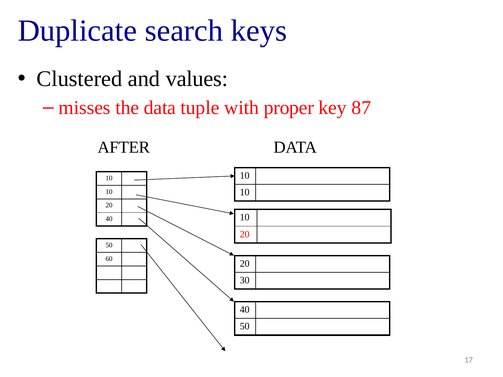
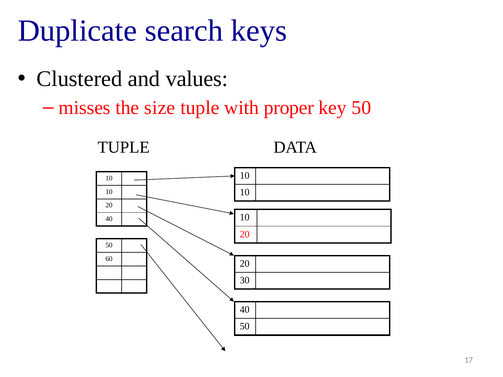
the data: data -> size
key 87: 87 -> 50
AFTER at (124, 148): AFTER -> TUPLE
